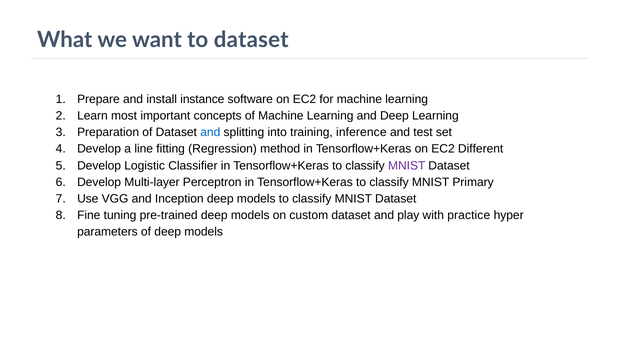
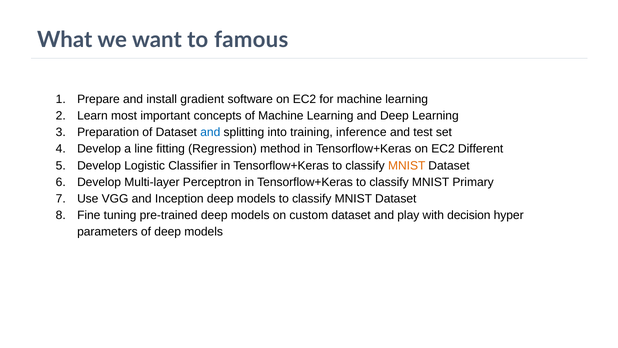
to dataset: dataset -> famous
instance: instance -> gradient
MNIST at (407, 165) colour: purple -> orange
practice: practice -> decision
